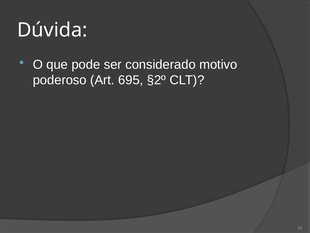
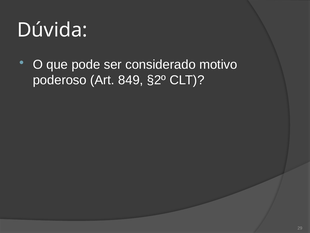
695: 695 -> 849
